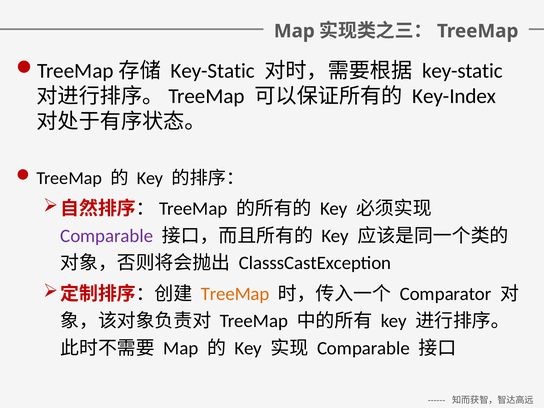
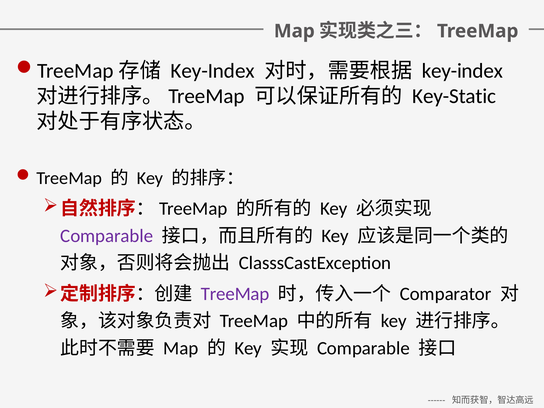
Key-Static at (213, 71): Key-Static -> Key-Index
key-static at (462, 71): key-static -> key-index
Key-Index: Key-Index -> Key-Static
TreeMap at (235, 294) colour: orange -> purple
